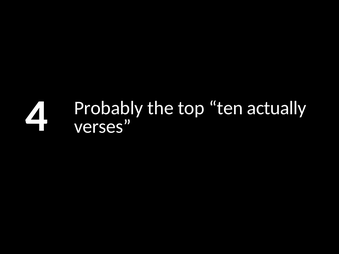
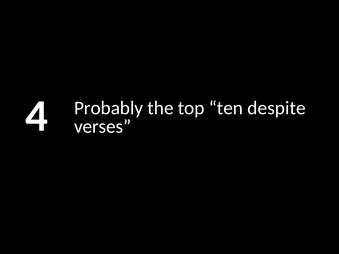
actually: actually -> despite
